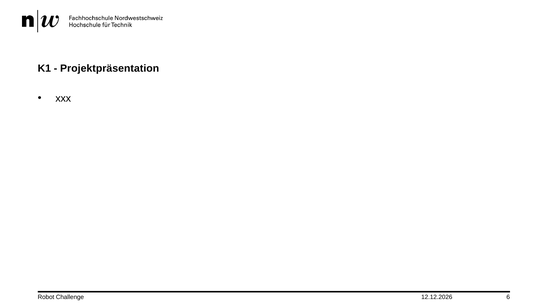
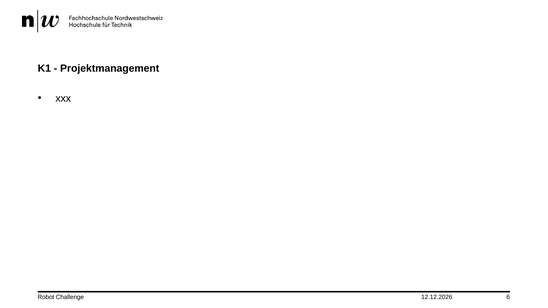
Projektpräsentation: Projektpräsentation -> Projektmanagement
